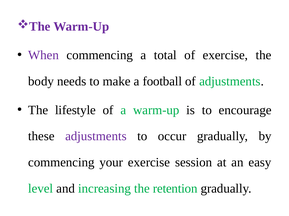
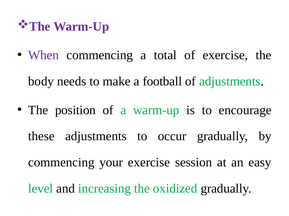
lifestyle: lifestyle -> position
adjustments at (96, 137) colour: purple -> black
retention: retention -> oxidized
